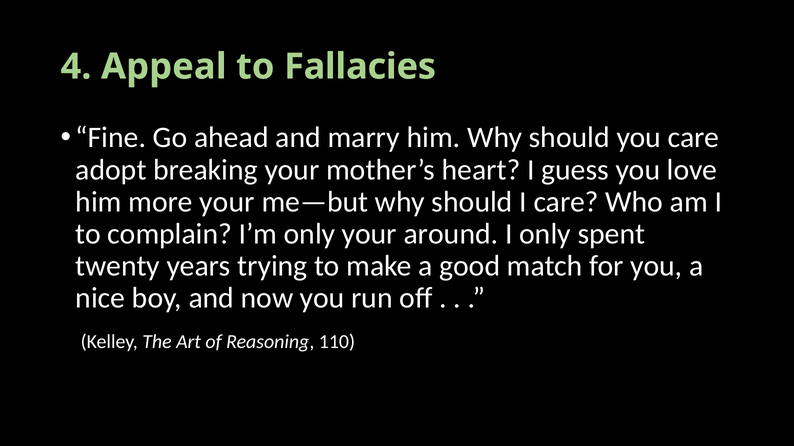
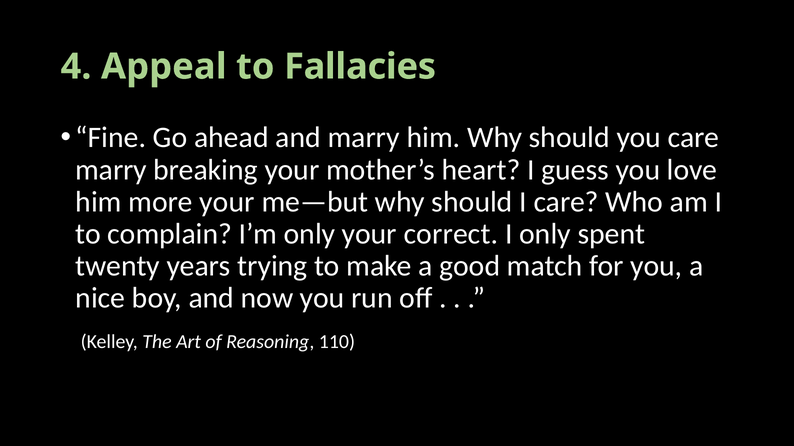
adopt at (111, 170): adopt -> marry
around: around -> correct
